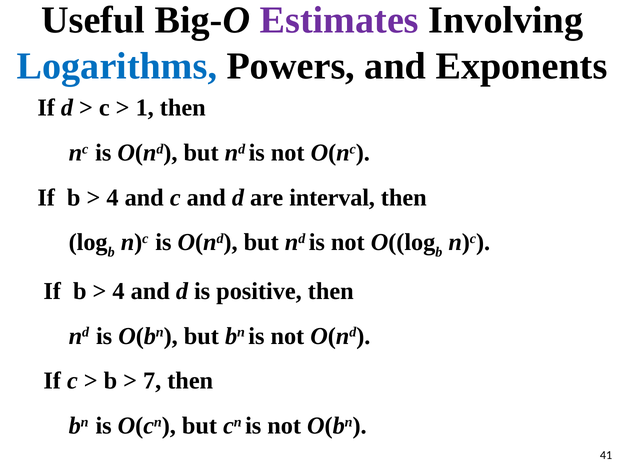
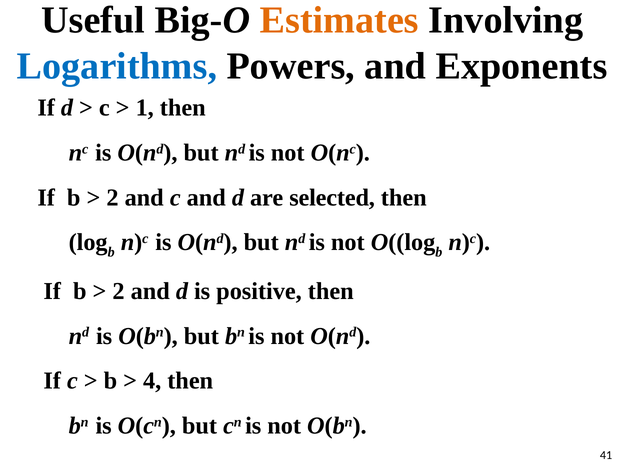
Estimates colour: purple -> orange
4 at (112, 198): 4 -> 2
interval: interval -> selected
4 at (119, 291): 4 -> 2
7: 7 -> 4
